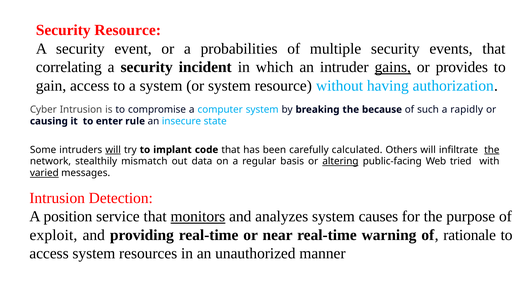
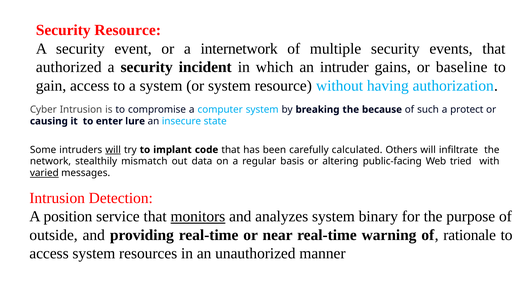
probabilities: probabilities -> internetwork
correlating: correlating -> authorized
gains underline: present -> none
provides: provides -> baseline
rapidly: rapidly -> protect
rule: rule -> lure
the at (492, 150) underline: present -> none
altering underline: present -> none
causes: causes -> binary
exploit: exploit -> outside
